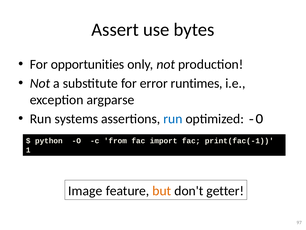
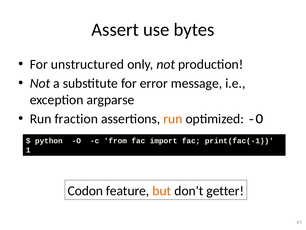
opportunities: opportunities -> unstructured
runtimes: runtimes -> message
systems: systems -> fraction
run at (173, 119) colour: blue -> orange
Image: Image -> Codon
